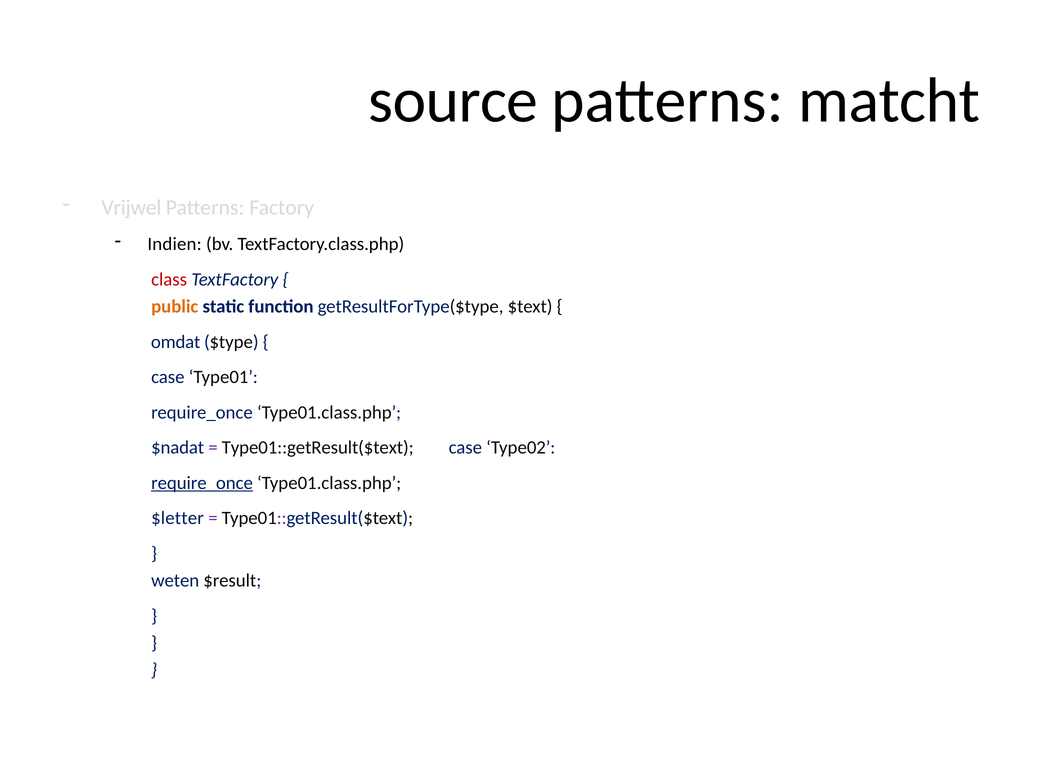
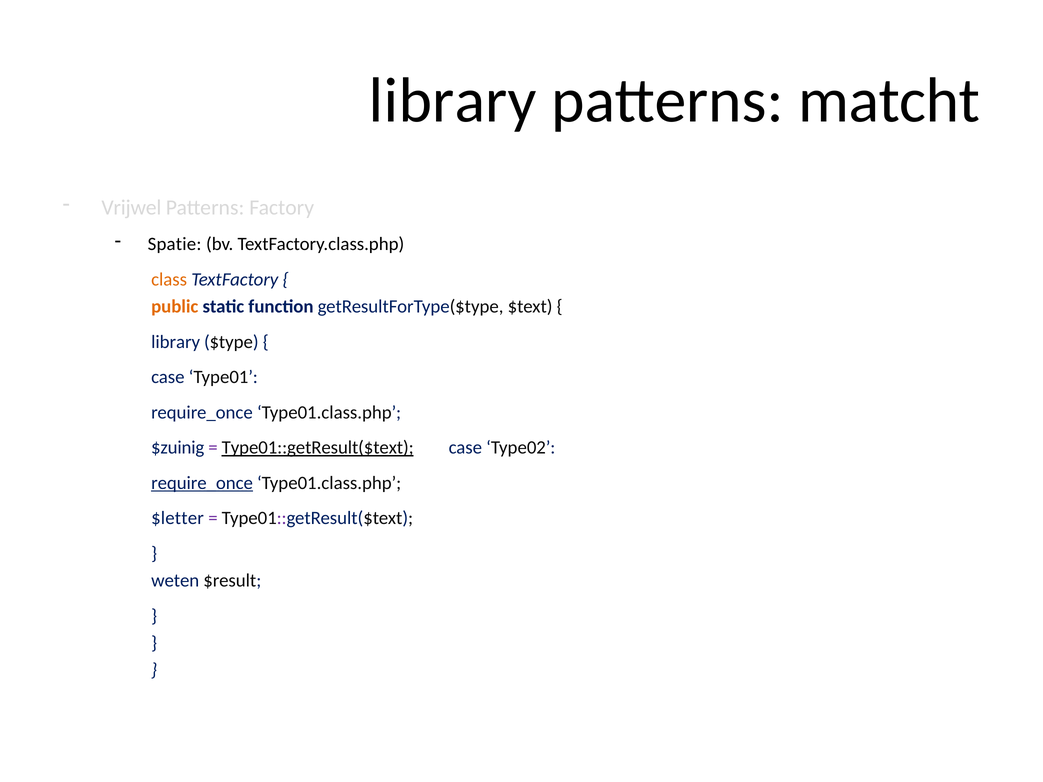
source at (453, 101): source -> library
Indien: Indien -> Spatie
class colour: red -> orange
omdat at (176, 342): omdat -> library
$nadat: $nadat -> $zuinig
Type01::getResult($text at (318, 448) underline: none -> present
